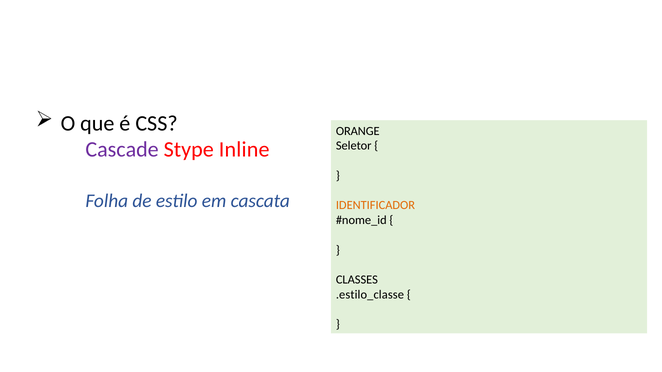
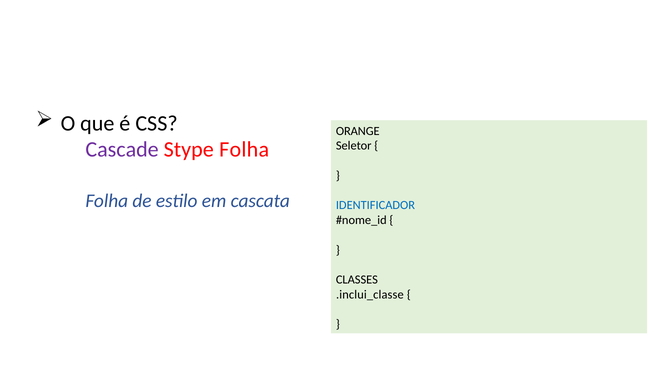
Stype Inline: Inline -> Folha
IDENTIFICADOR colour: orange -> blue
.estilo_classe: .estilo_classe -> .inclui_classe
